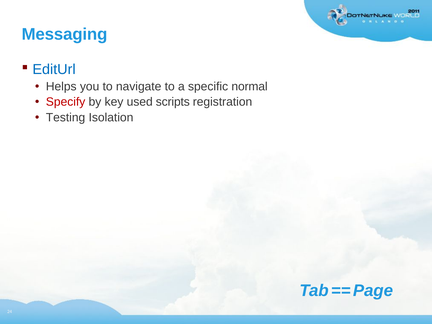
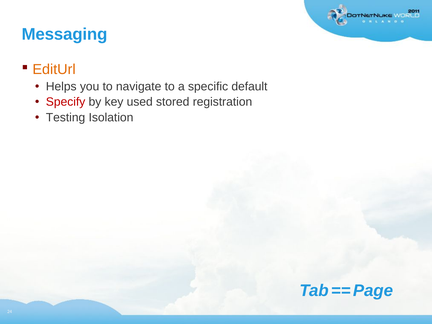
EditUrl colour: blue -> orange
normal: normal -> default
scripts: scripts -> stored
